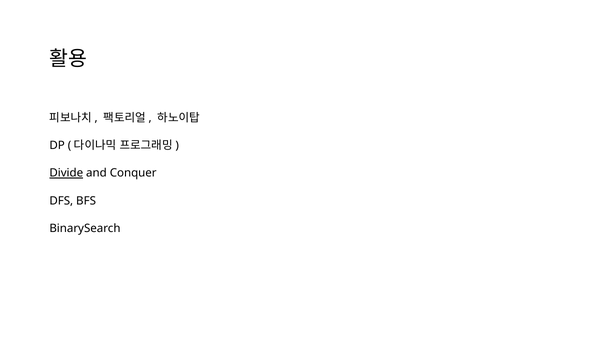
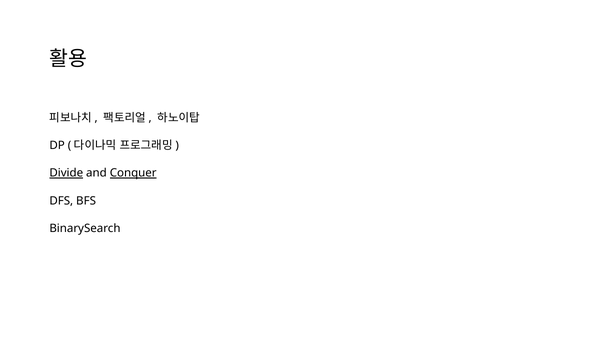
Conquer underline: none -> present
